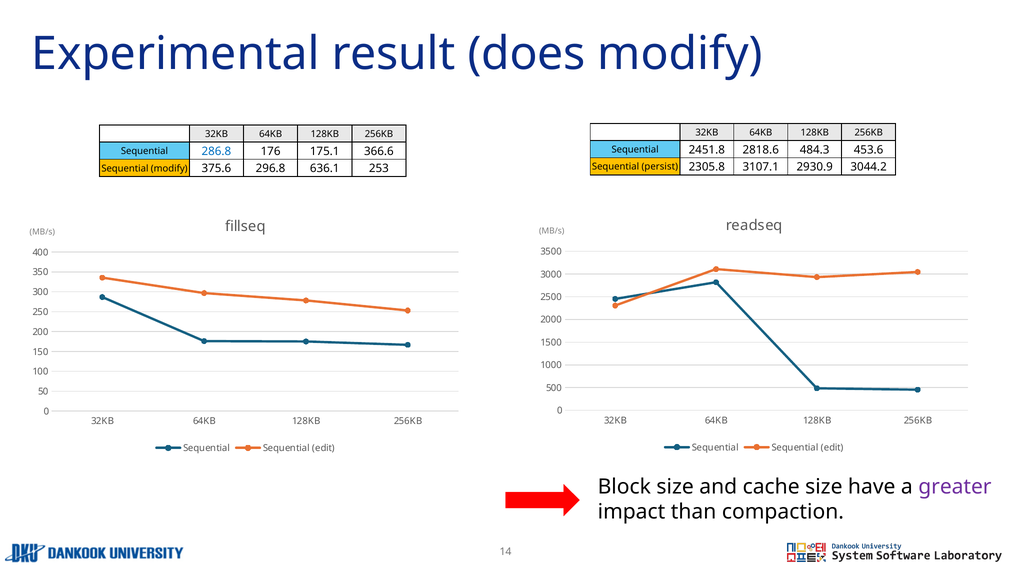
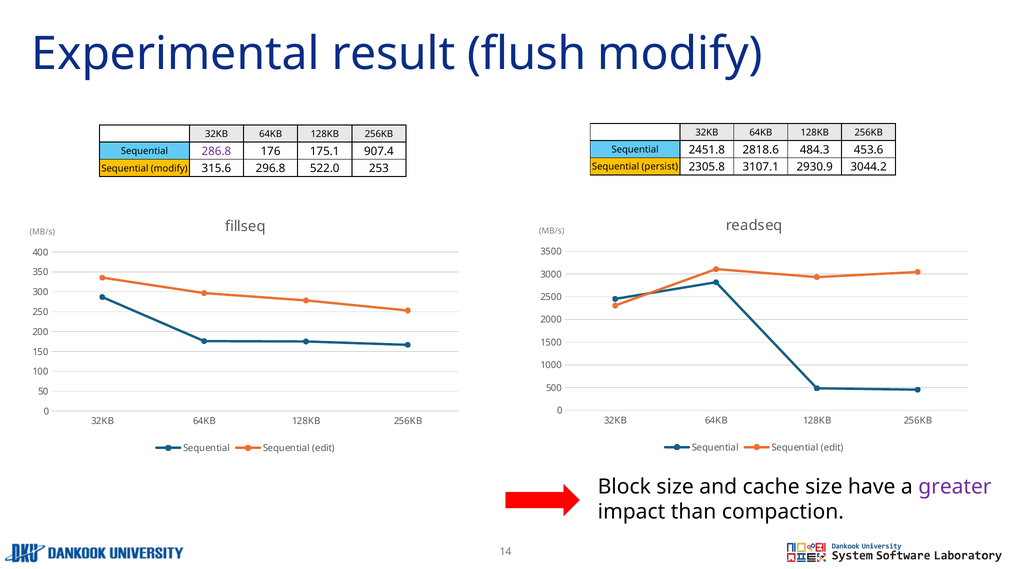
does: does -> flush
286.8 colour: blue -> purple
366.6: 366.6 -> 907.4
375.6: 375.6 -> 315.6
636.1: 636.1 -> 522.0
